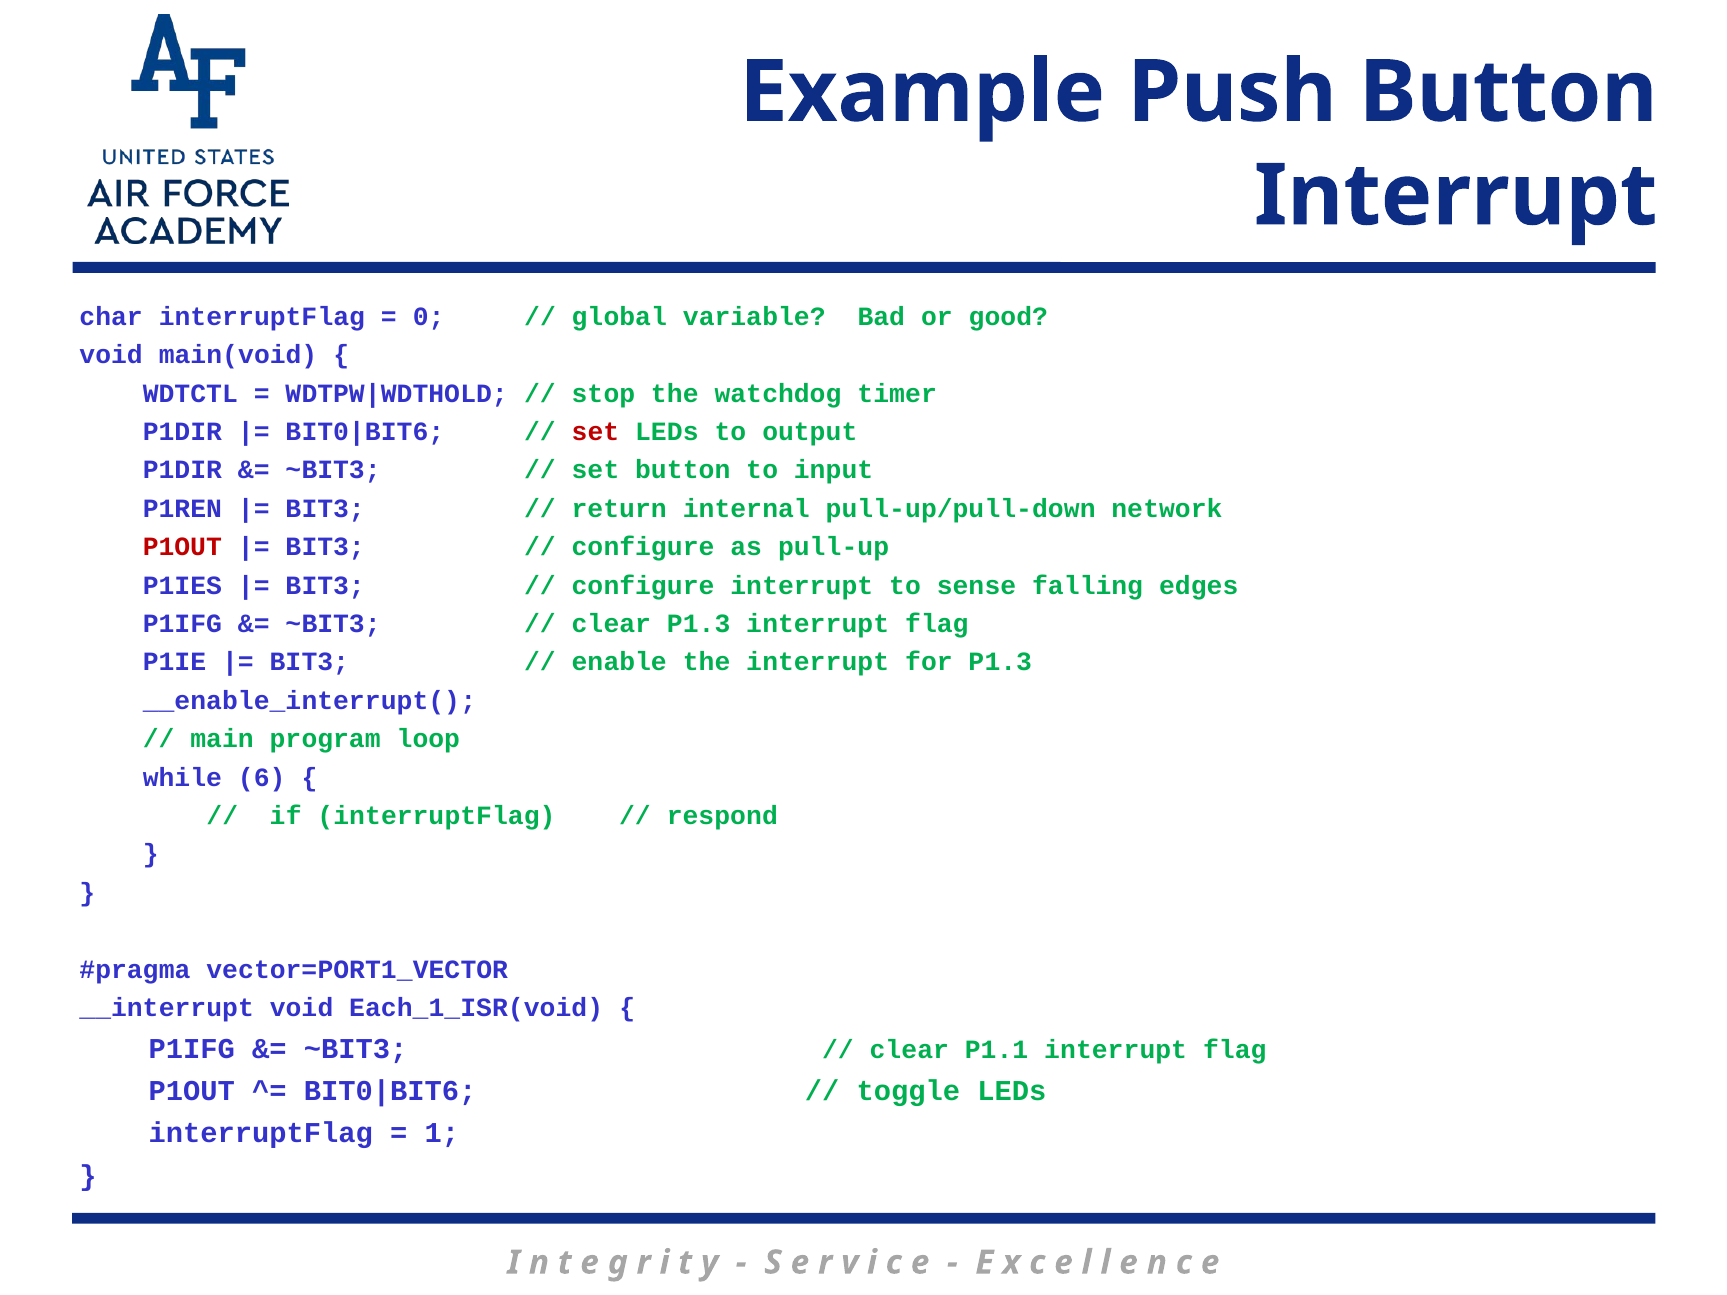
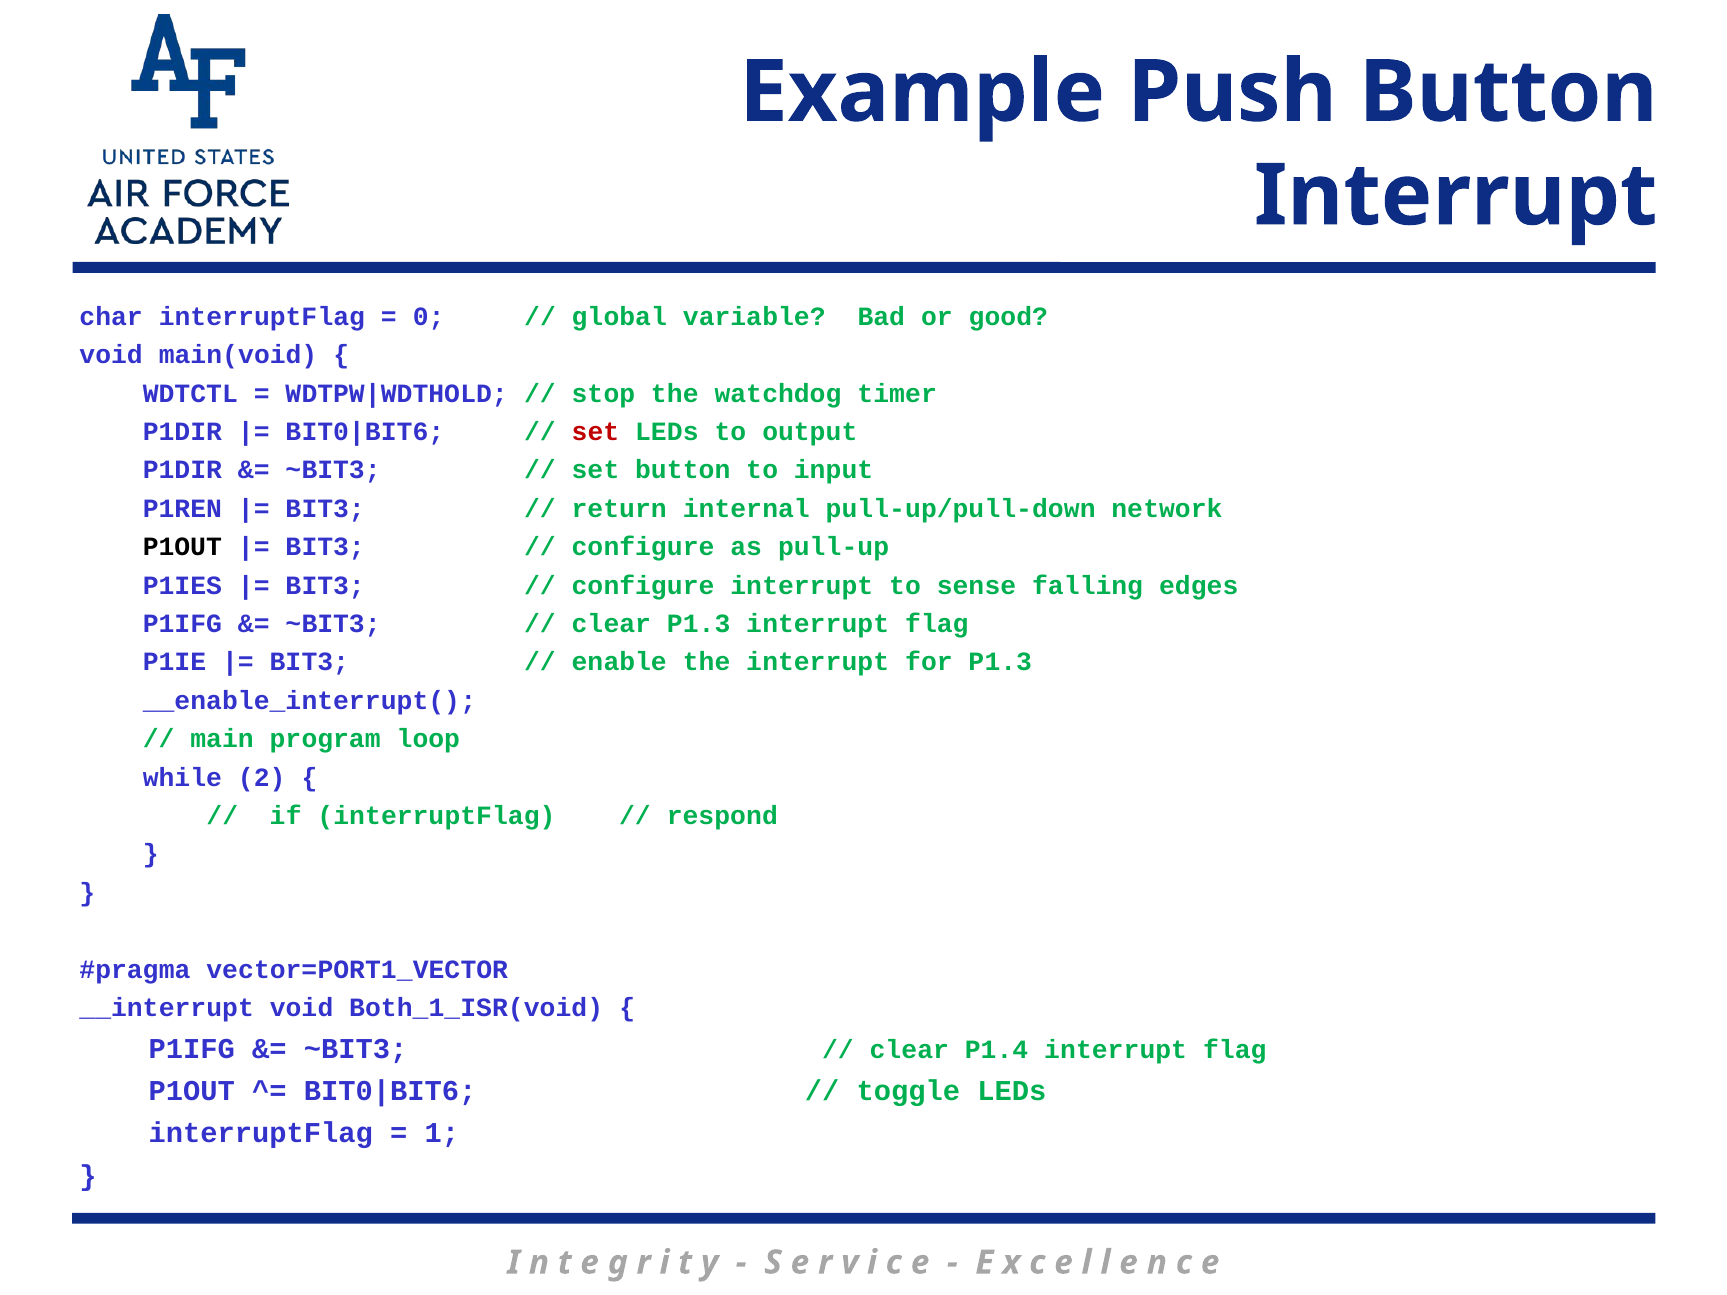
P1OUT at (182, 547) colour: red -> black
6: 6 -> 2
Each_1_ISR(void: Each_1_ISR(void -> Both_1_ISR(void
P1.1: P1.1 -> P1.4
